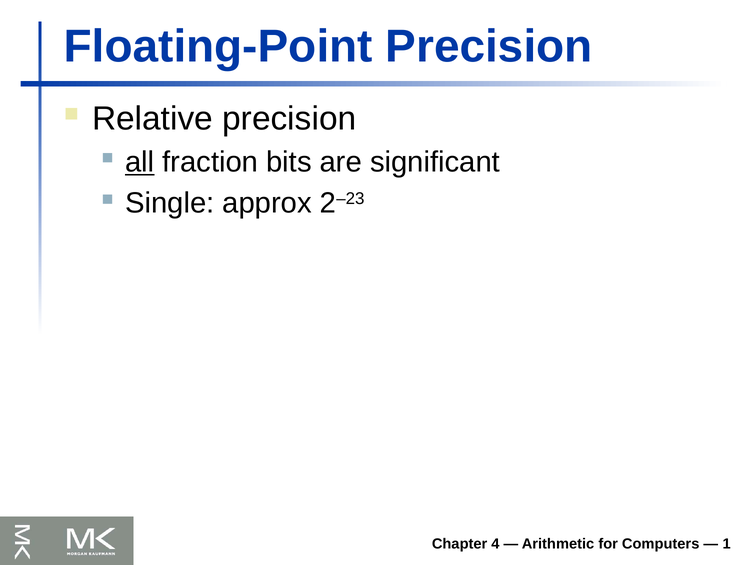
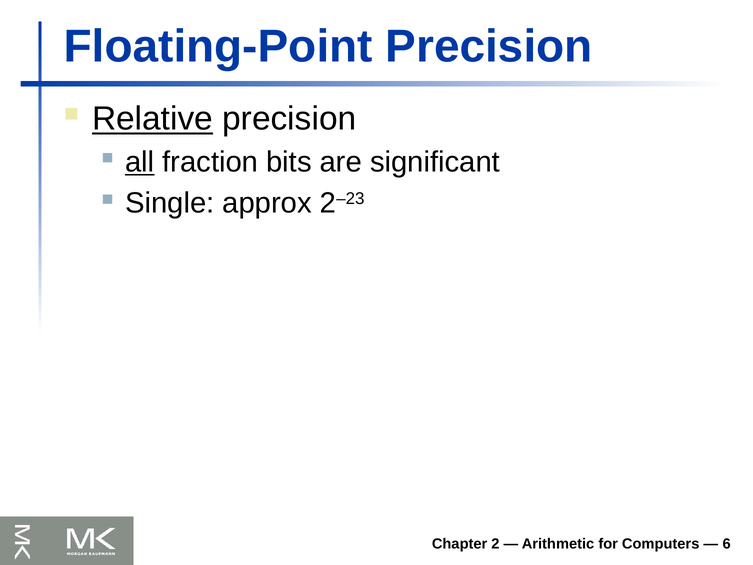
Relative underline: none -> present
4: 4 -> 2
1: 1 -> 6
